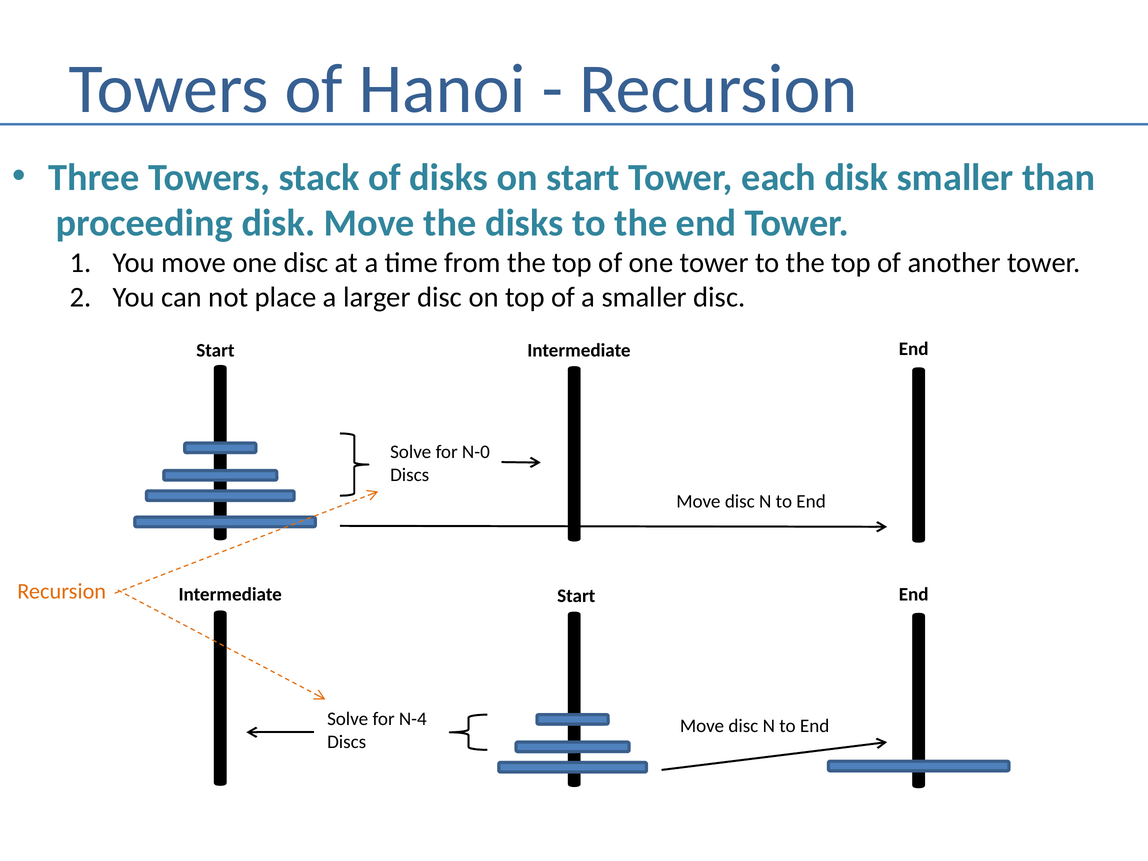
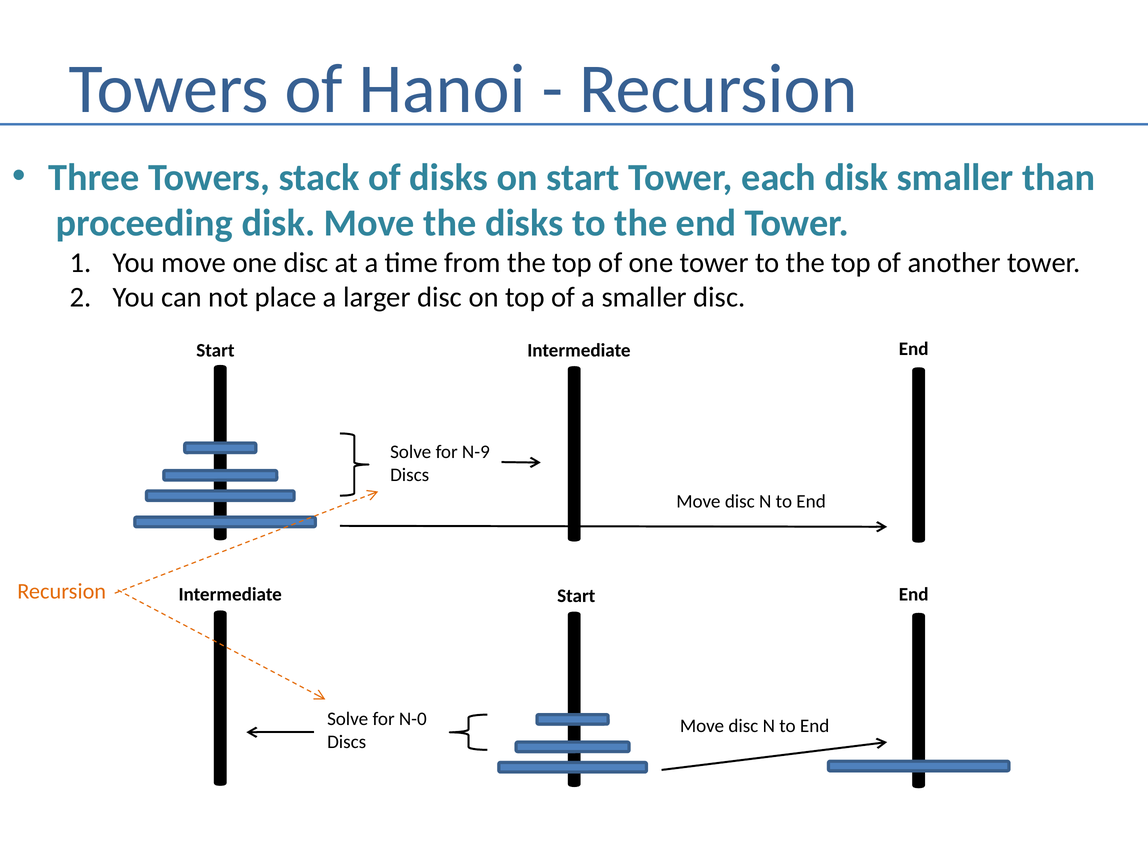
N-0: N-0 -> N-9
N-4: N-4 -> N-0
